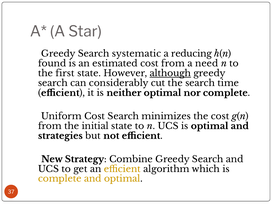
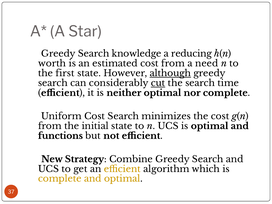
systematic: systematic -> knowledge
found: found -> worth
cut underline: none -> present
strategies: strategies -> functions
